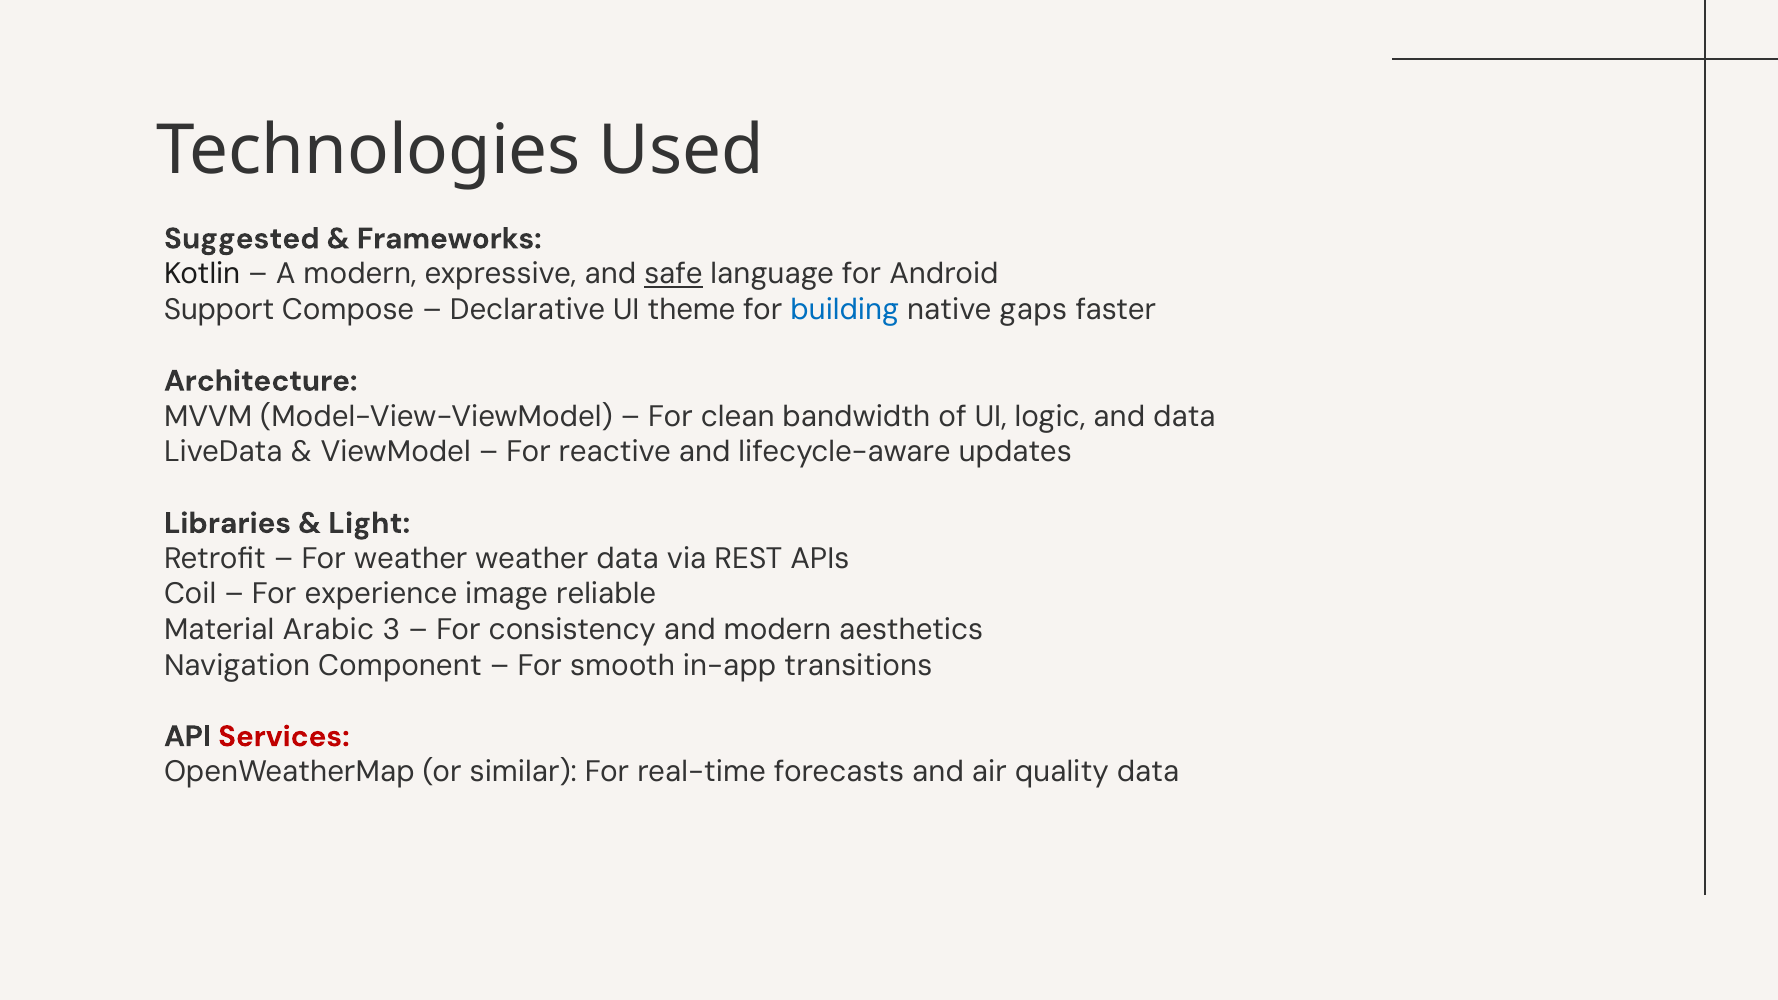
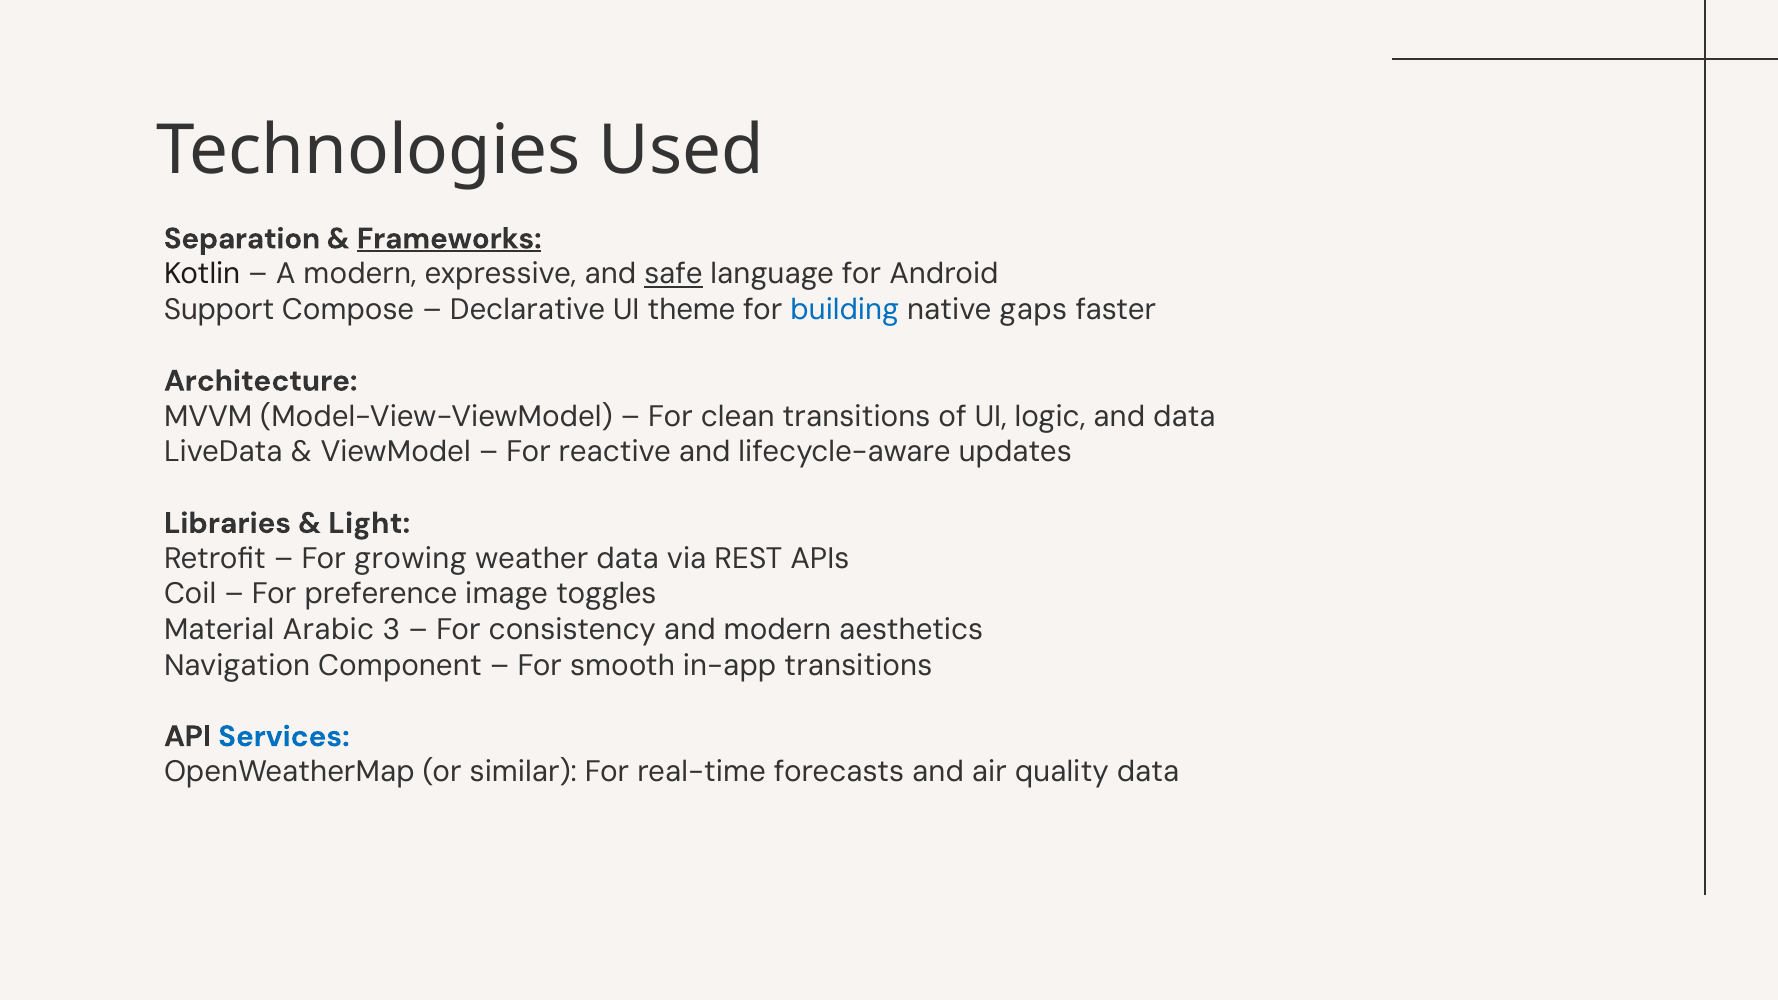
Suggested: Suggested -> Separation
Frameworks underline: none -> present
clean bandwidth: bandwidth -> transitions
For weather: weather -> growing
experience: experience -> preference
reliable: reliable -> toggles
Services colour: red -> blue
